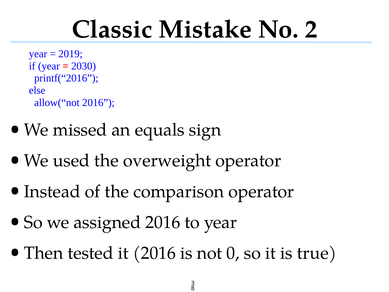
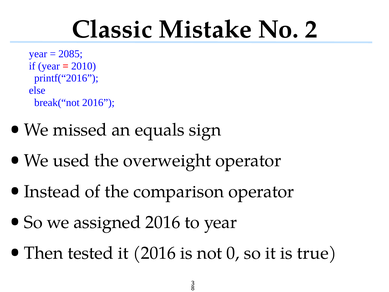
2019: 2019 -> 2085
2030: 2030 -> 2010
allow(“not: allow(“not -> break(“not
